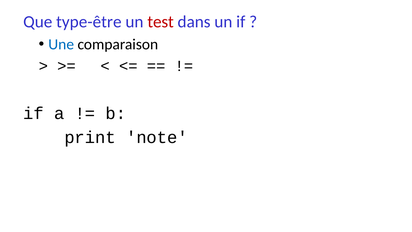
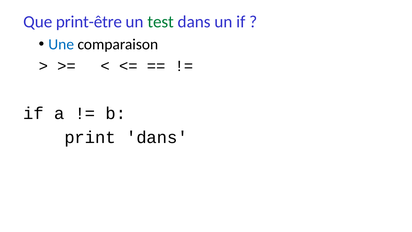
type-être: type-être -> print-être
test colour: red -> green
print note: note -> dans
